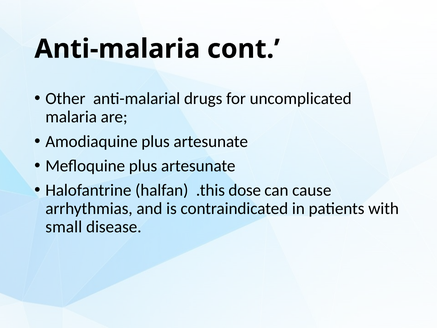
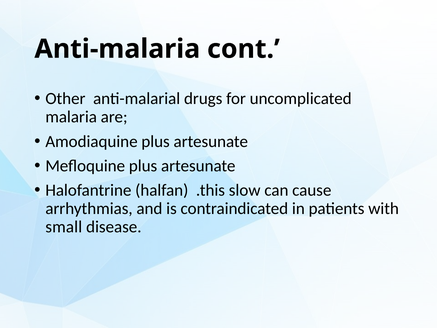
dose: dose -> slow
